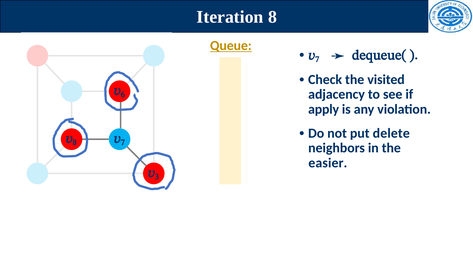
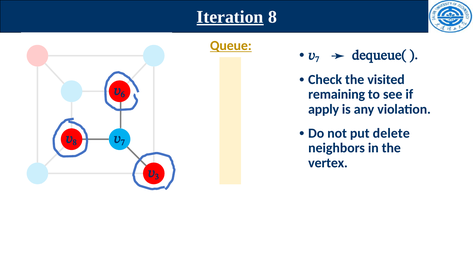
Iteration underline: none -> present
adjacency: adjacency -> remaining
easier: easier -> vertex
